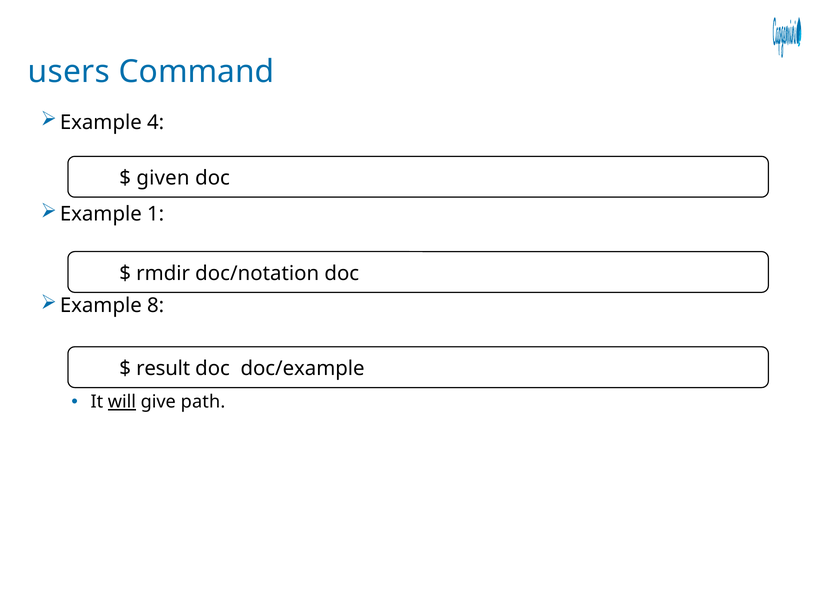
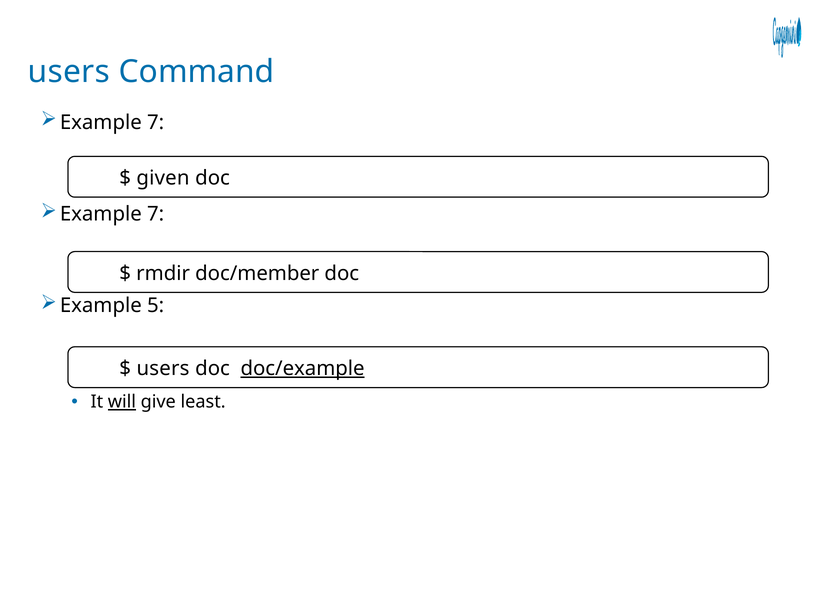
4 at (156, 122): 4 -> 7
1 at (156, 214): 1 -> 7
doc/notation: doc/notation -> doc/member
8: 8 -> 5
result at (163, 369): result -> users
doc/example underline: none -> present
path: path -> least
